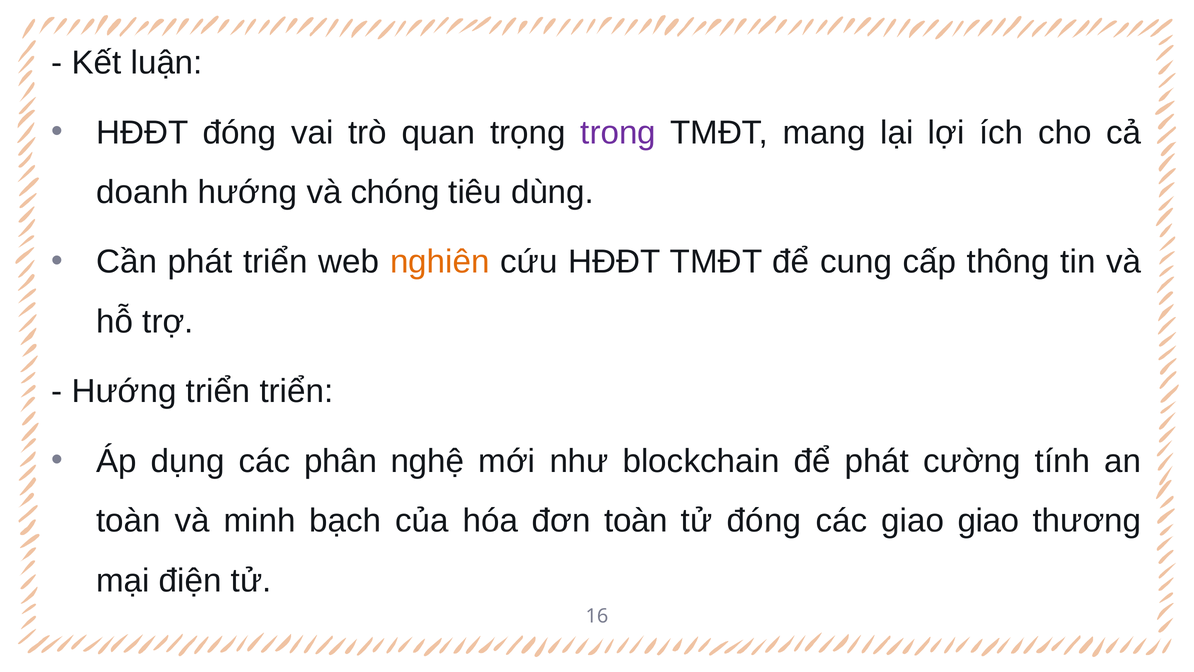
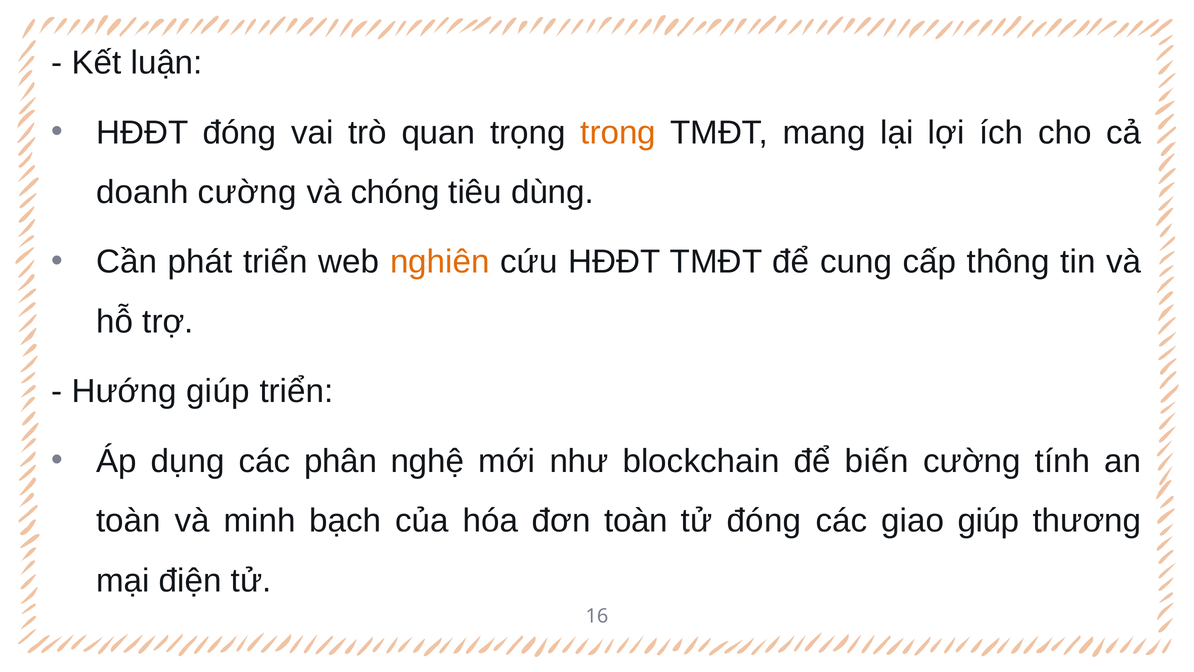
trong colour: purple -> orange
doanh hướng: hướng -> cường
Hướng triển: triển -> giúp
để phát: phát -> biến
giao giao: giao -> giúp
